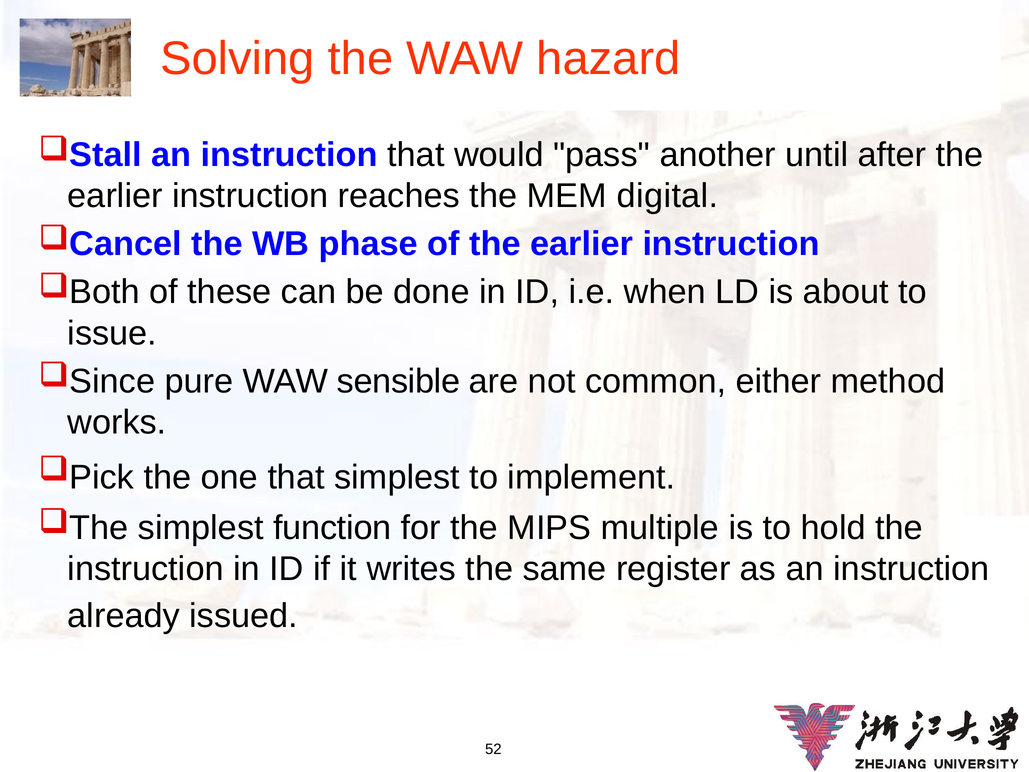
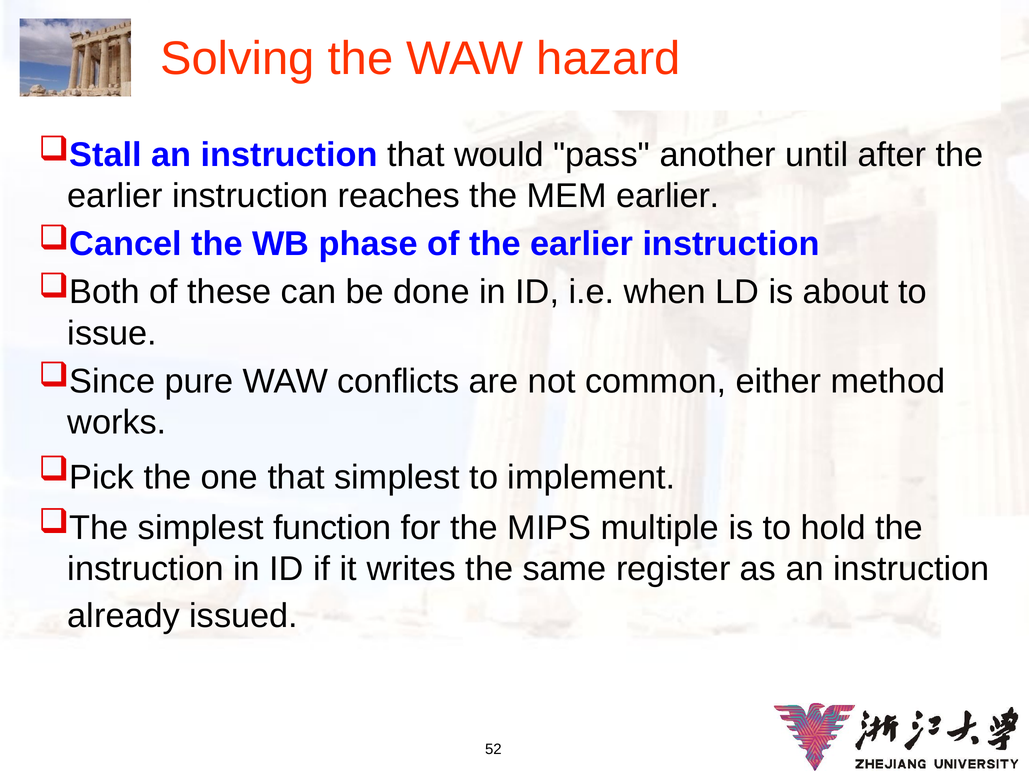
MEM digital: digital -> earlier
sensible: sensible -> conflicts
